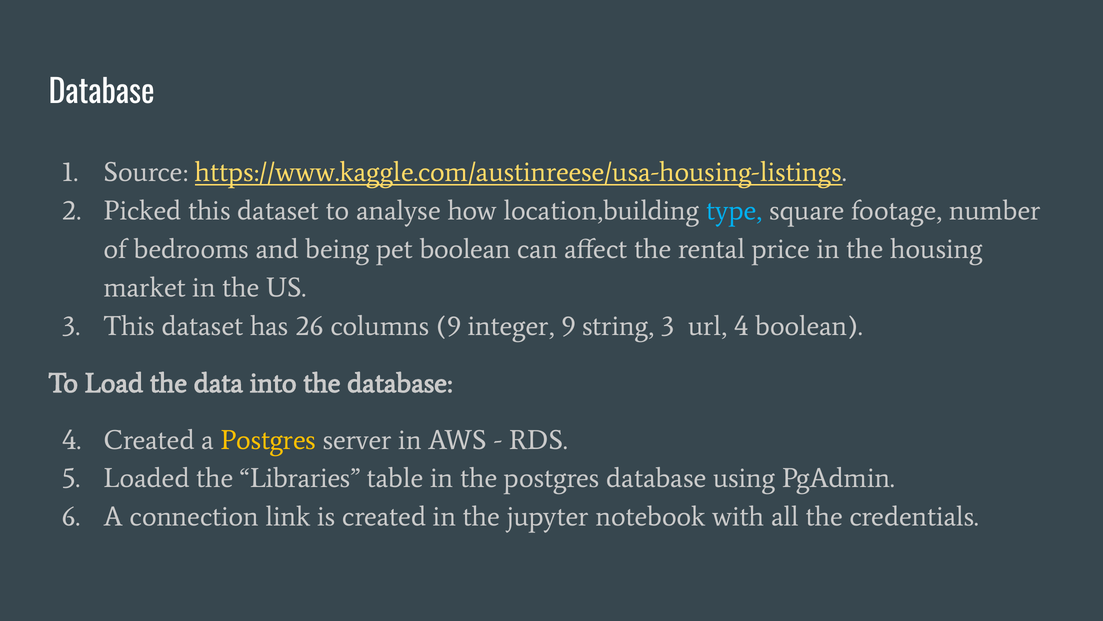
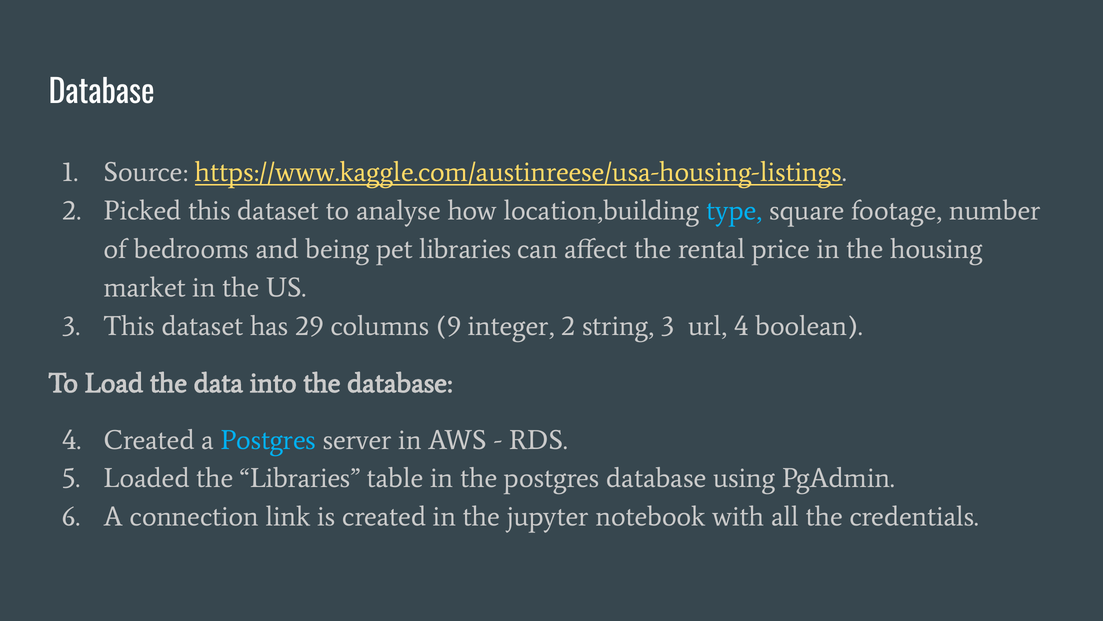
pet boolean: boolean -> libraries
26: 26 -> 29
integer 9: 9 -> 2
Postgres at (268, 440) colour: yellow -> light blue
